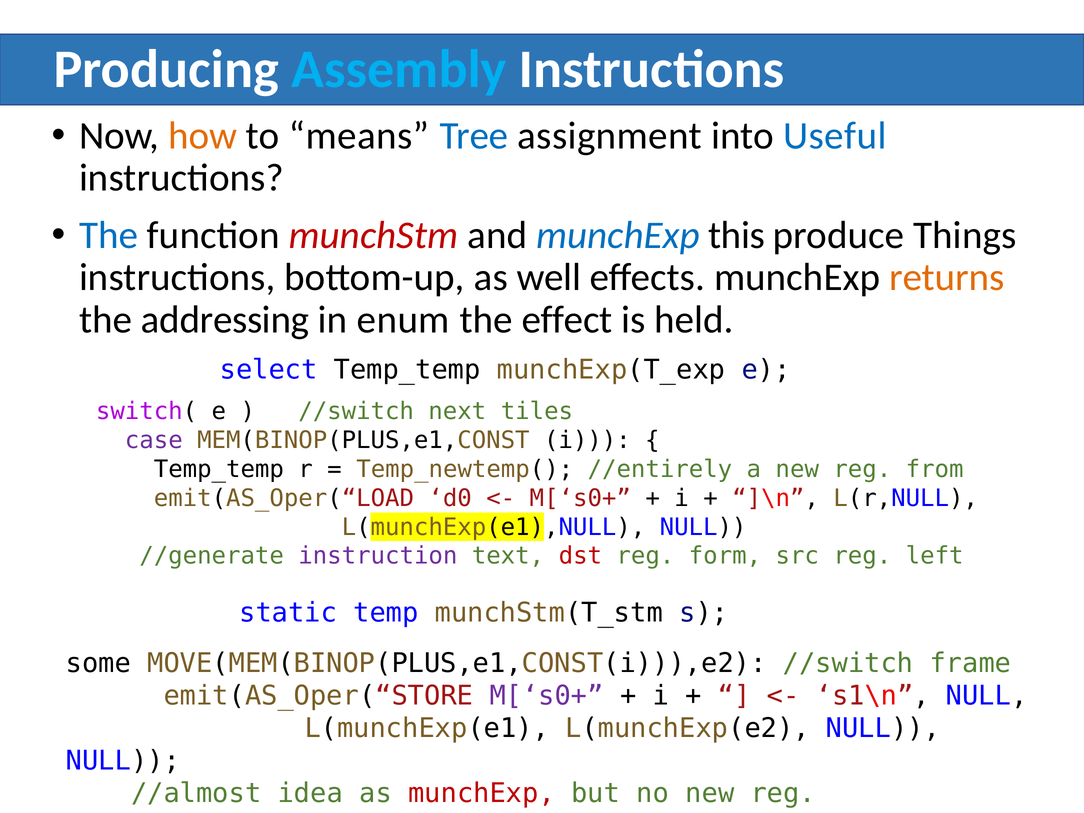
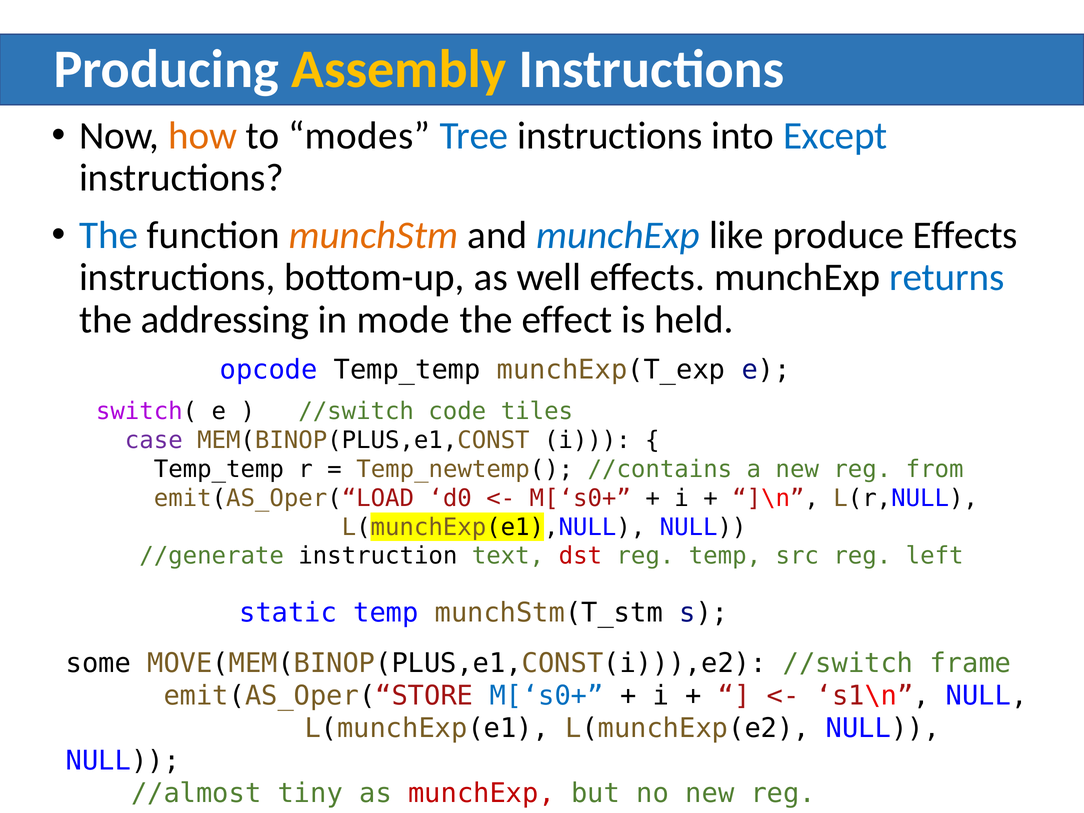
Assembly colour: light blue -> yellow
means: means -> modes
Tree assignment: assignment -> instructions
Useful: Useful -> Except
munchStm colour: red -> orange
this: this -> like
produce Things: Things -> Effects
returns colour: orange -> blue
enum: enum -> mode
select: select -> opcode
next: next -> code
//entirely: //entirely -> //contains
instruction colour: purple -> black
reg form: form -> temp
M[‘s0+ at (547, 696) colour: purple -> blue
idea: idea -> tiny
